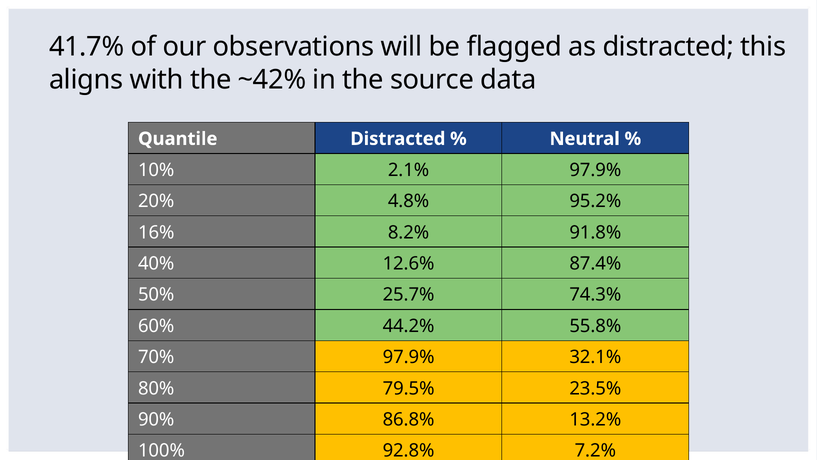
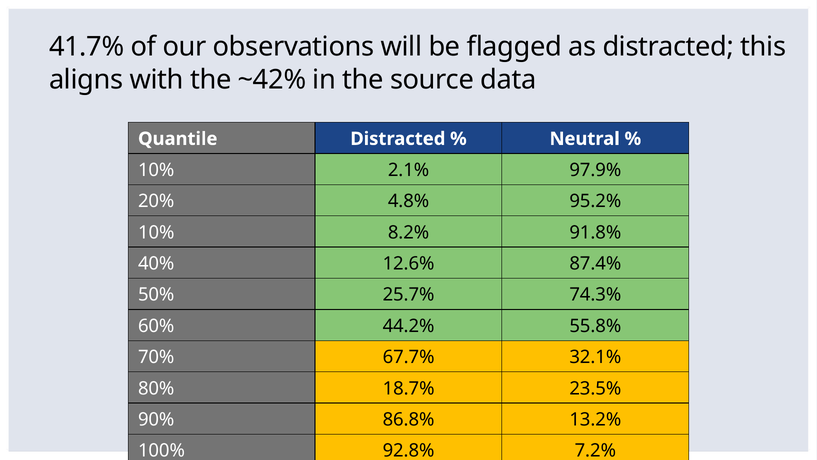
16% at (156, 232): 16% -> 10%
70% 97.9%: 97.9% -> 67.7%
79.5%: 79.5% -> 18.7%
